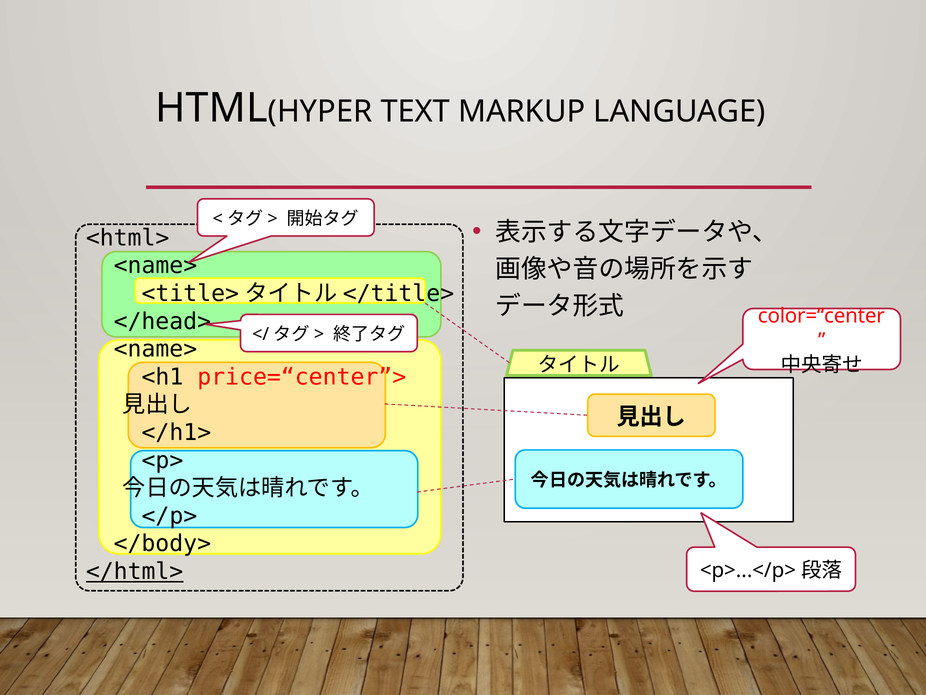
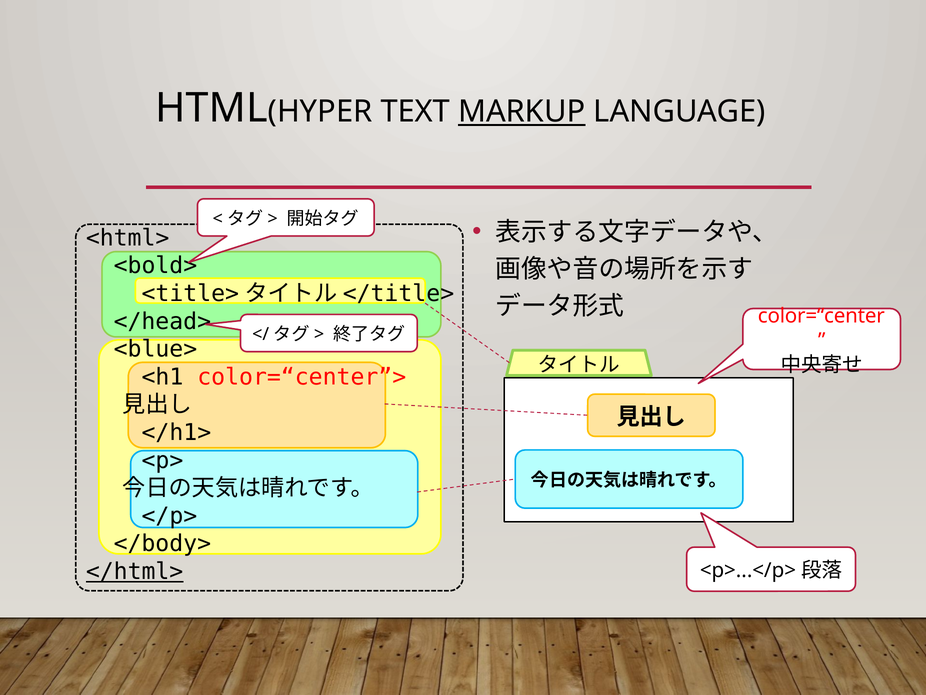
MARKUP underline: none -> present
<name> at (155, 266): <name> -> <bold>
<name> at (155, 349): <name> -> <blue>
price=“center”>: price=“center”> -> color=“center”>
